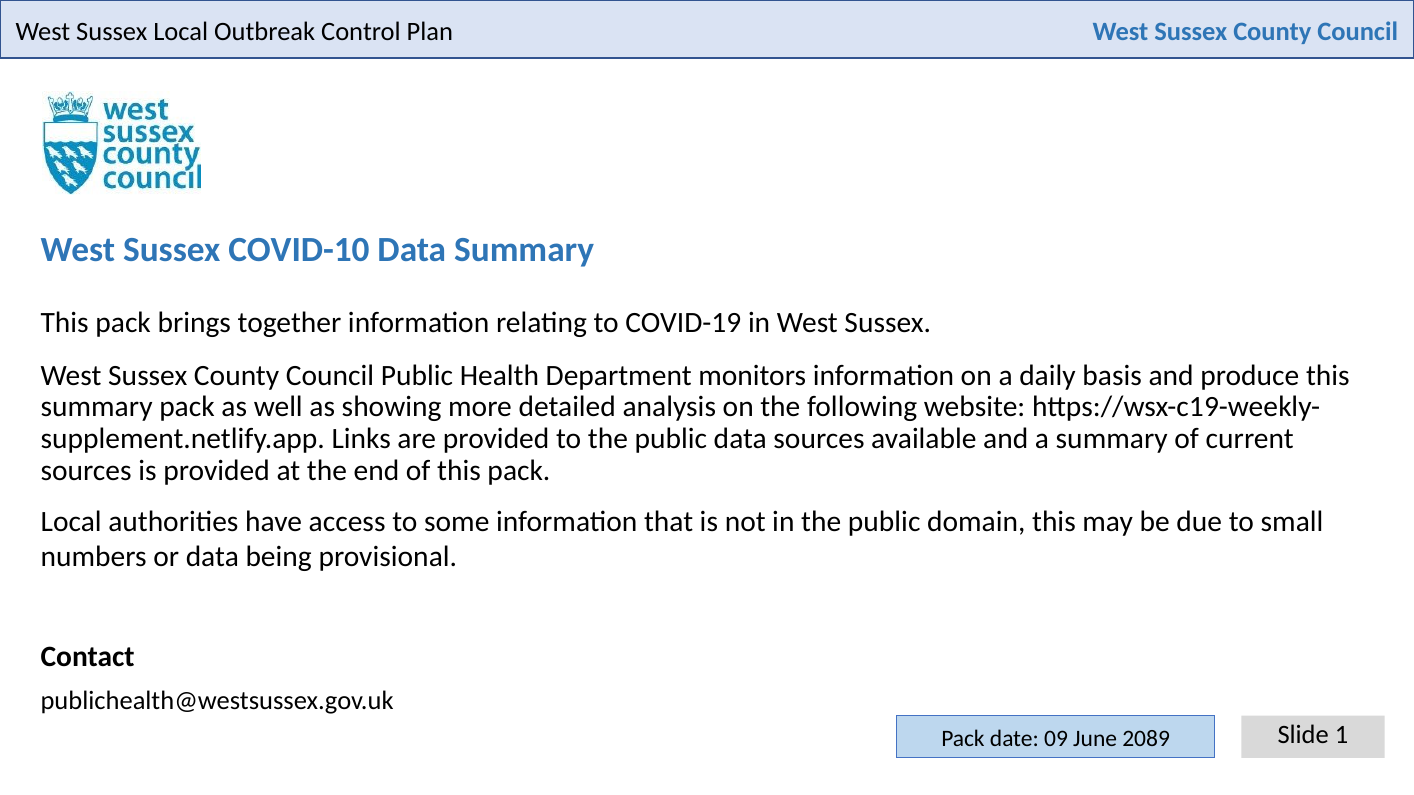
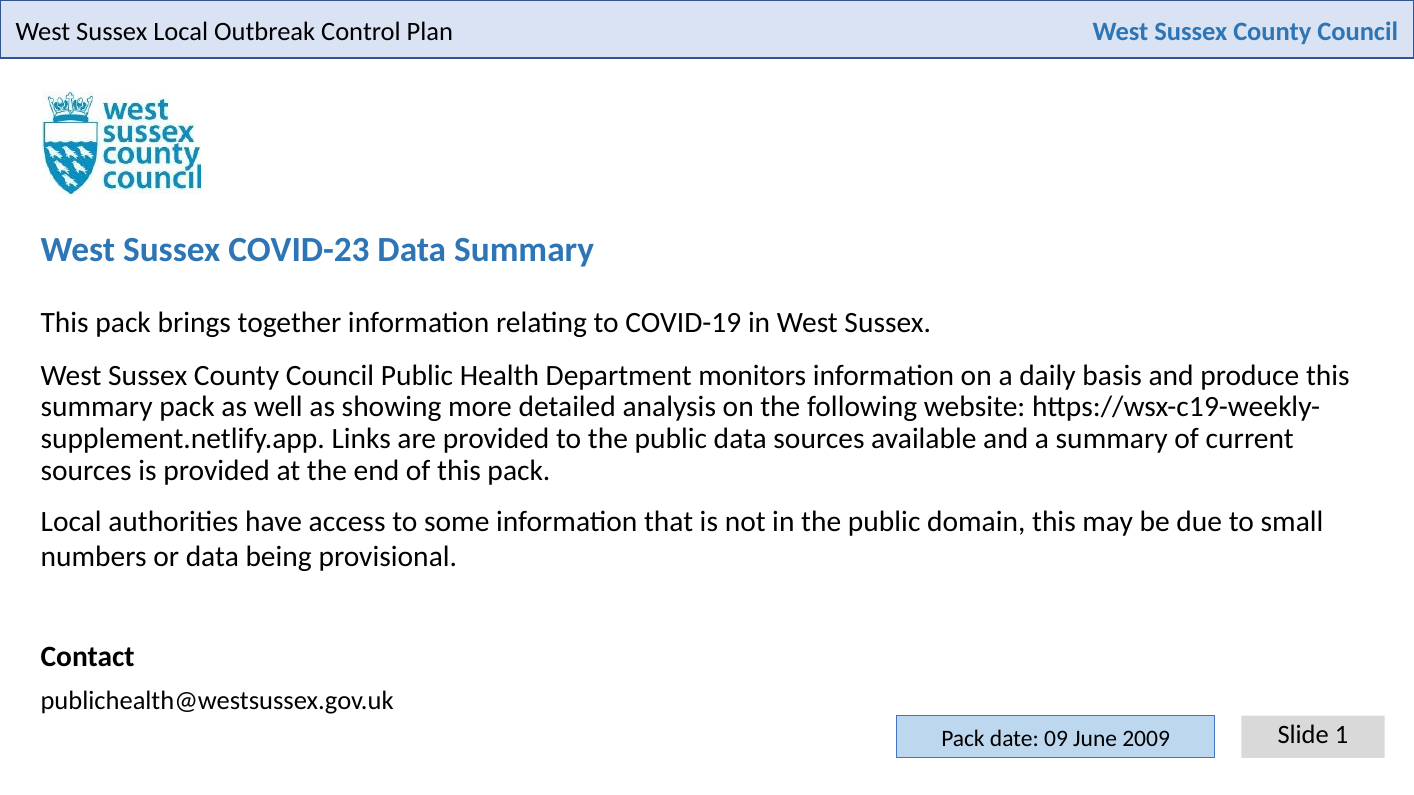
COVID-10: COVID-10 -> COVID-23
2089: 2089 -> 2009
